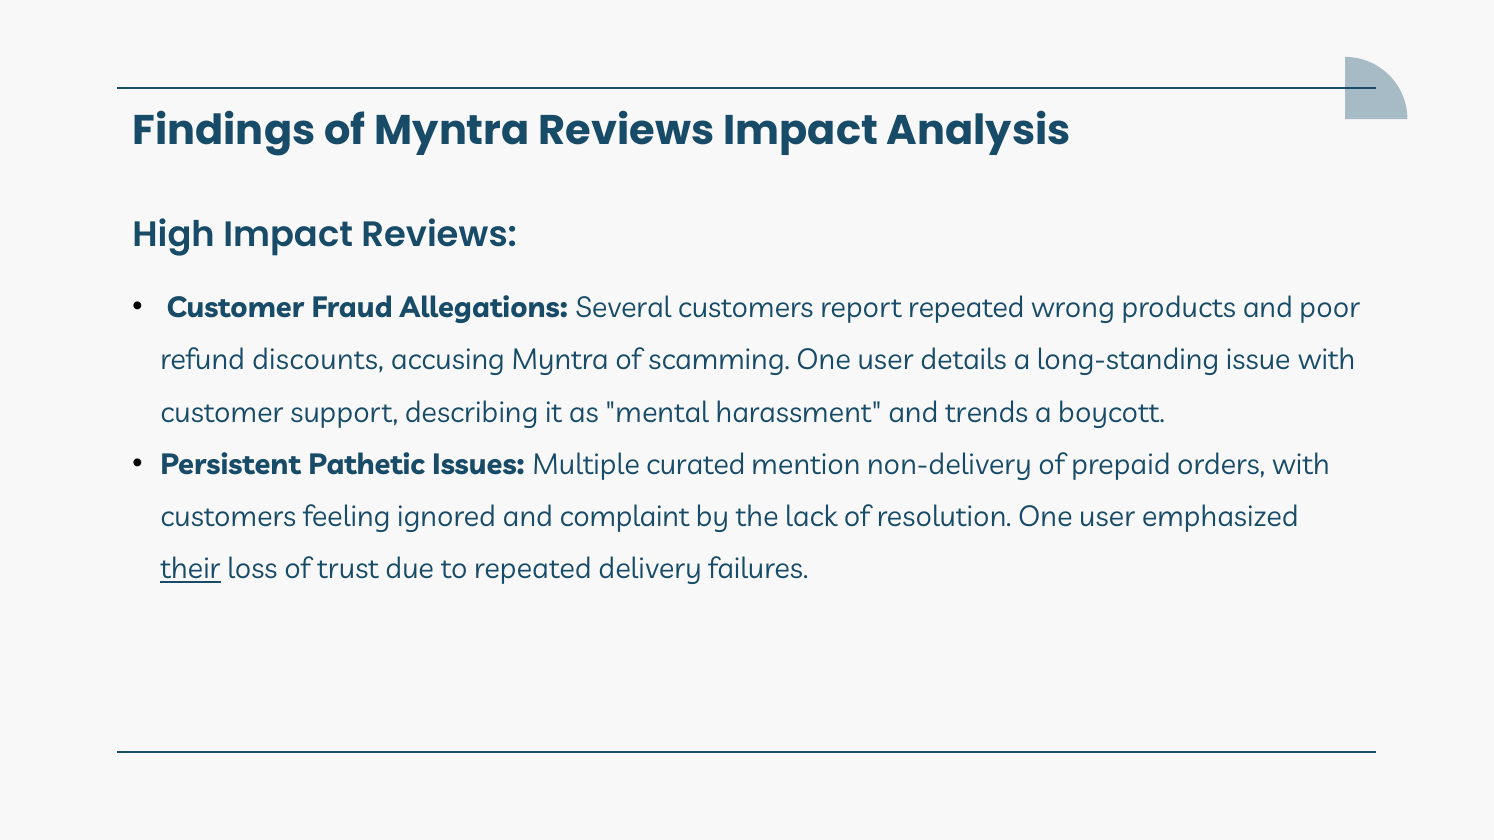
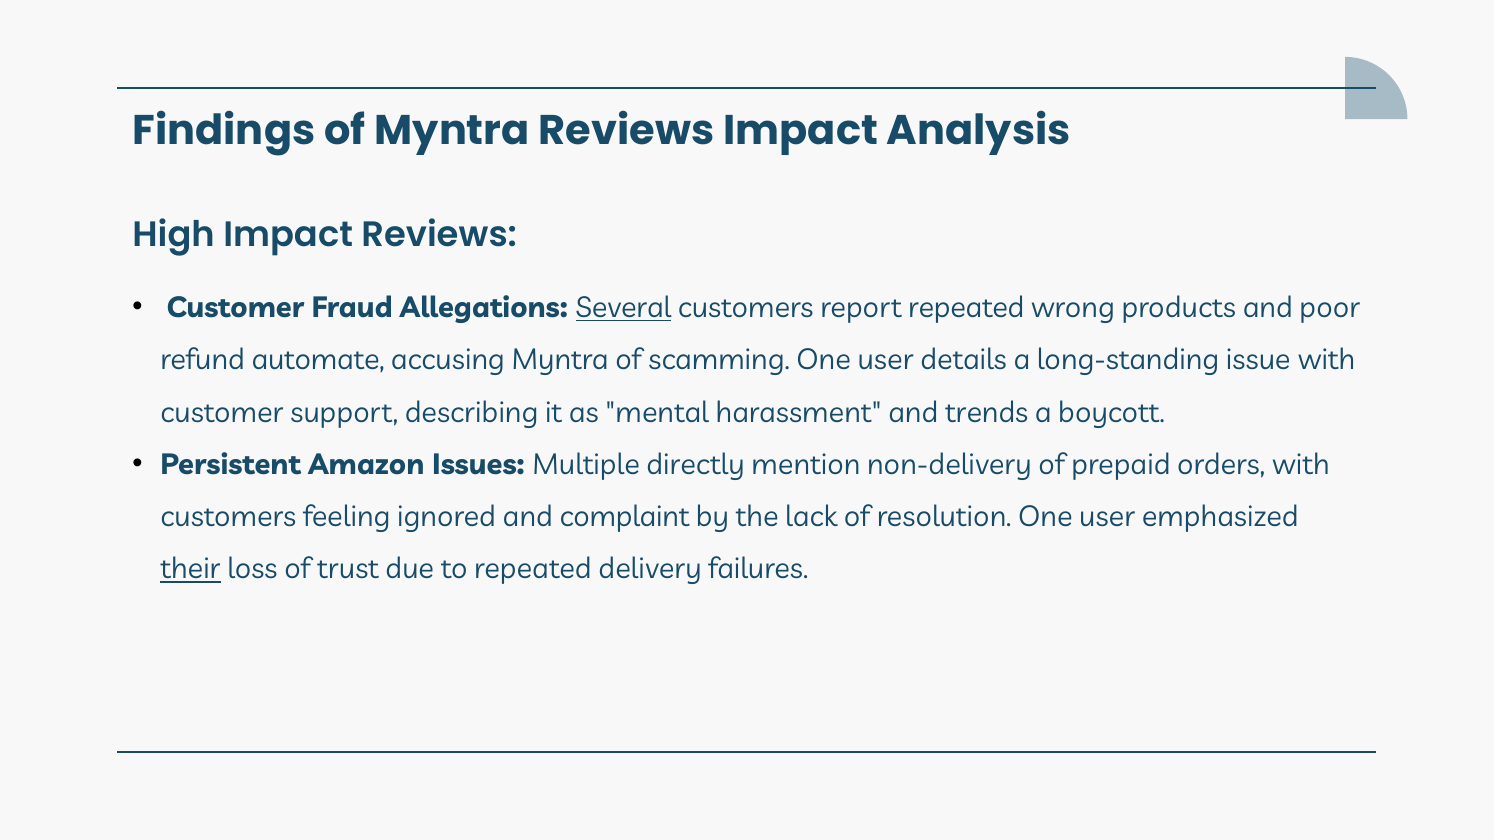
Several underline: none -> present
discounts: discounts -> automate
Pathetic: Pathetic -> Amazon
curated: curated -> directly
